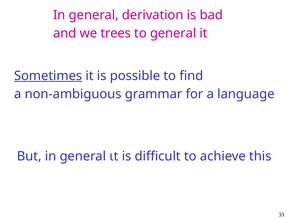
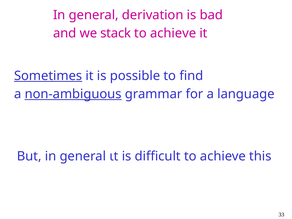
trees: trees -> stack
general at (173, 33): general -> achieve
non-ambiguous underline: none -> present
